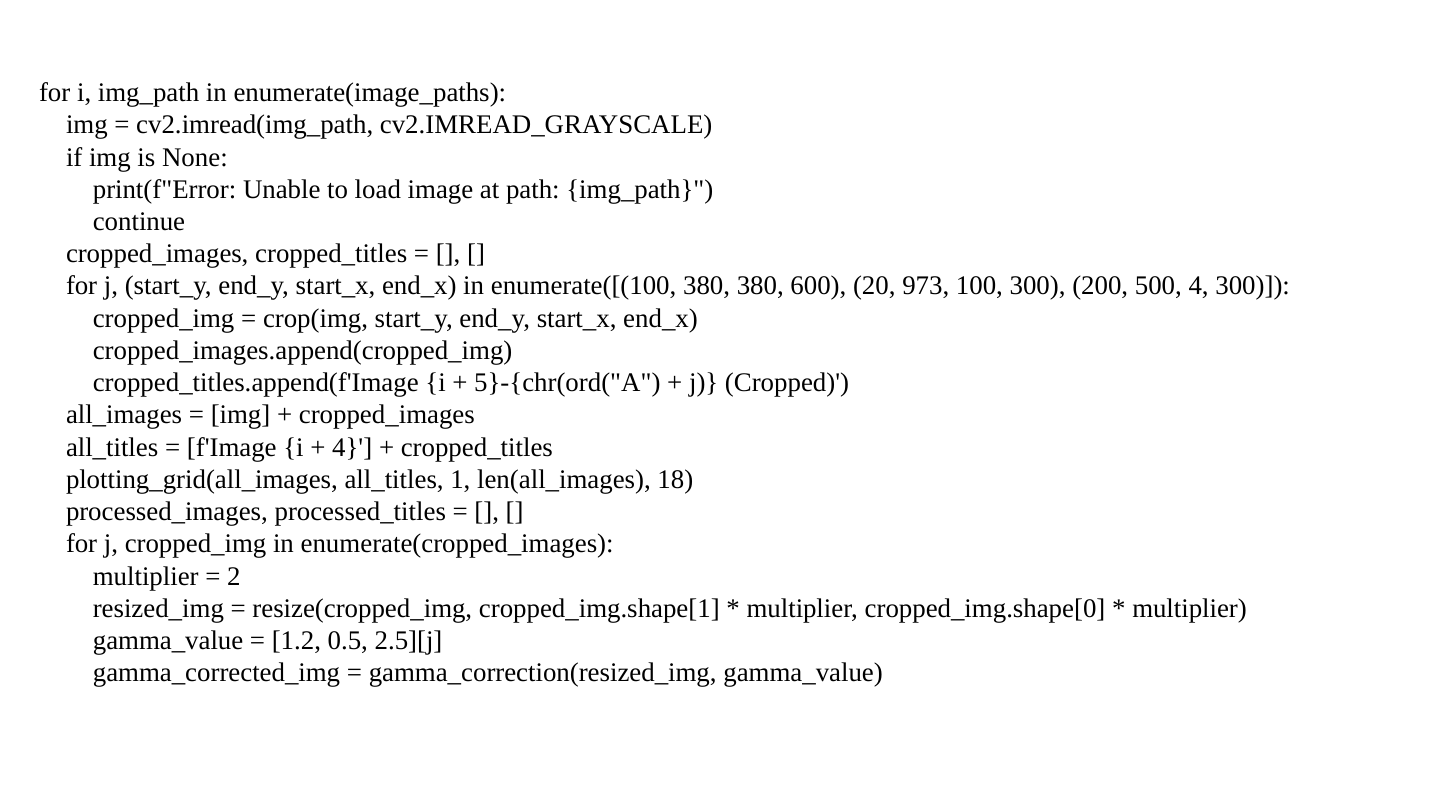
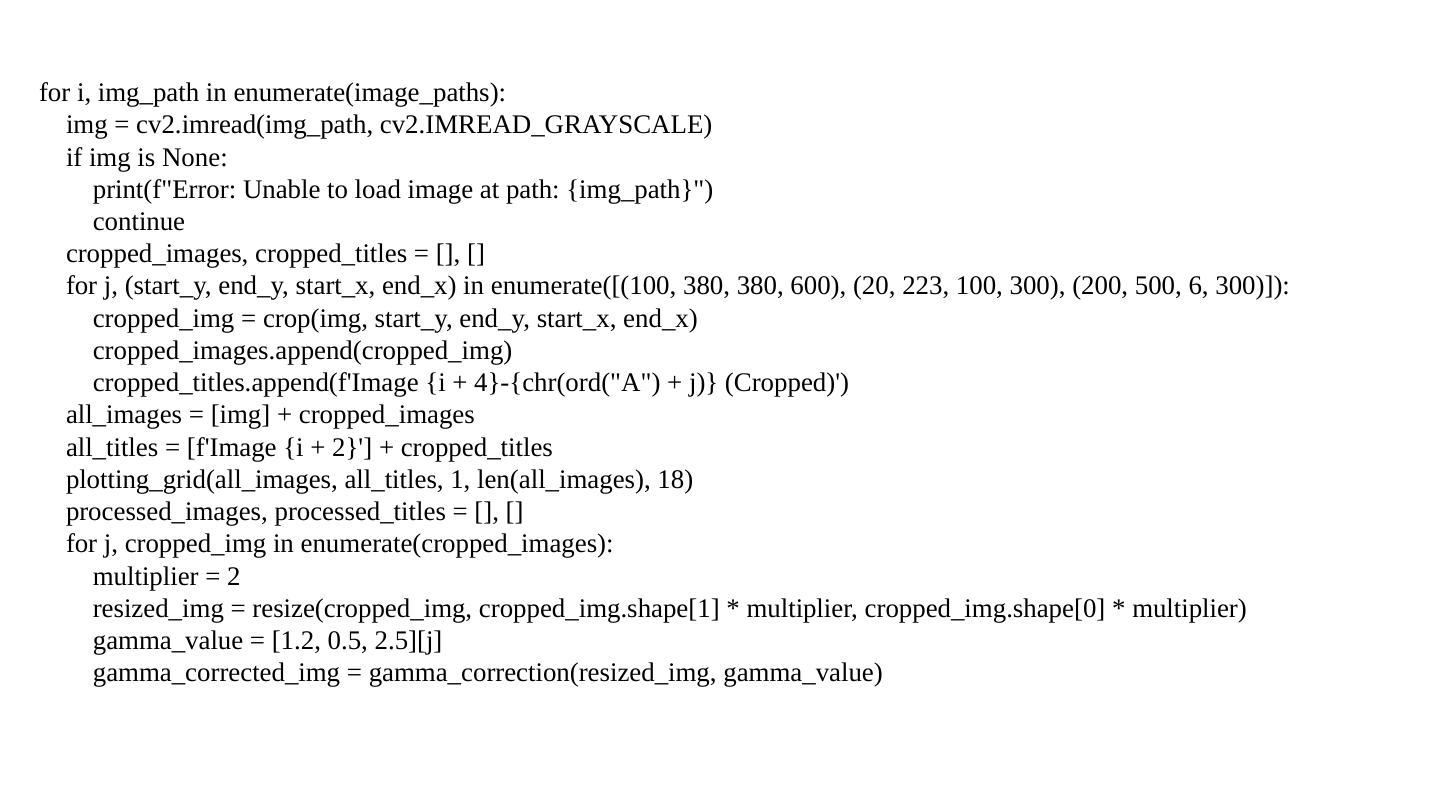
973: 973 -> 223
500 4: 4 -> 6
5}-{chr(ord("A: 5}-{chr(ord("A -> 4}-{chr(ord("A
4 at (352, 447): 4 -> 2
